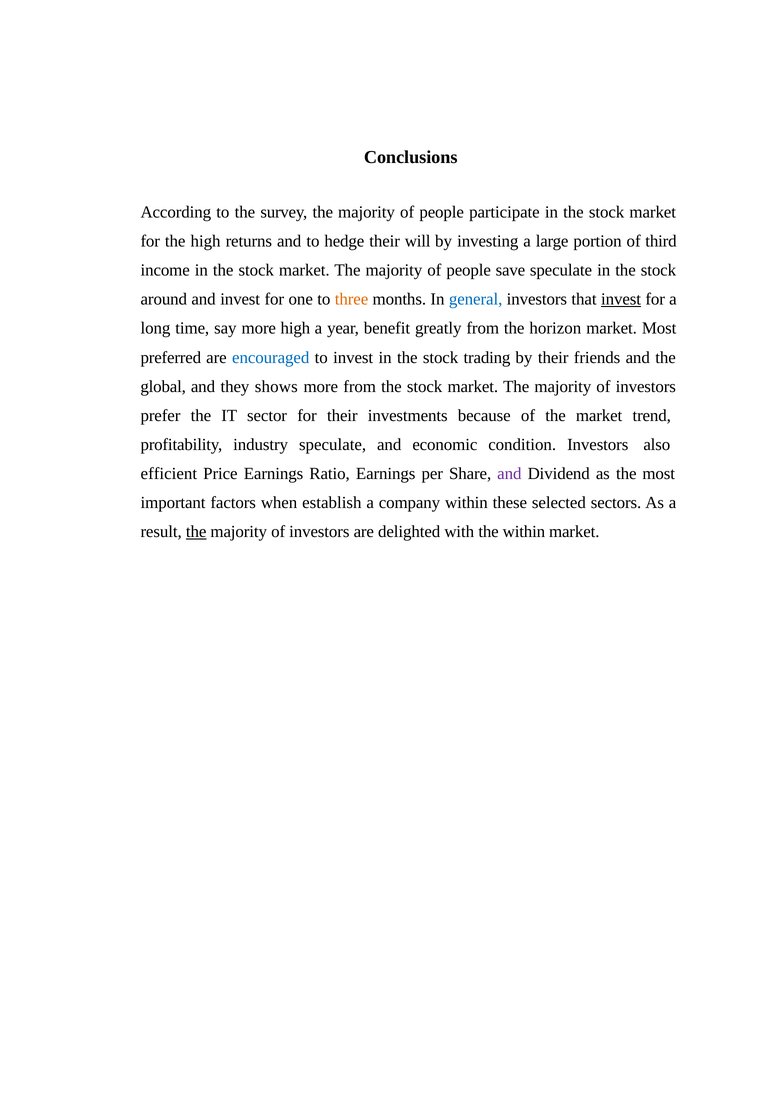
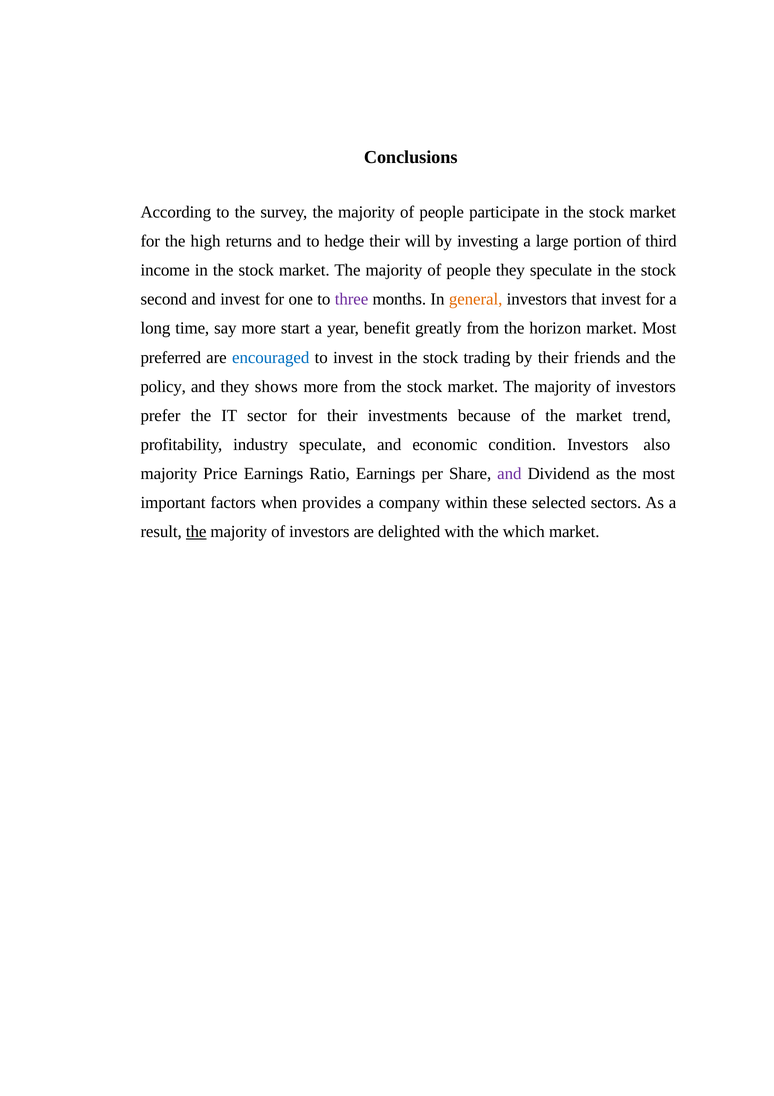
people save: save -> they
around: around -> second
three colour: orange -> purple
general colour: blue -> orange
invest at (621, 299) underline: present -> none
more high: high -> start
global: global -> policy
efficient at (169, 473): efficient -> majority
establish: establish -> provides
the within: within -> which
